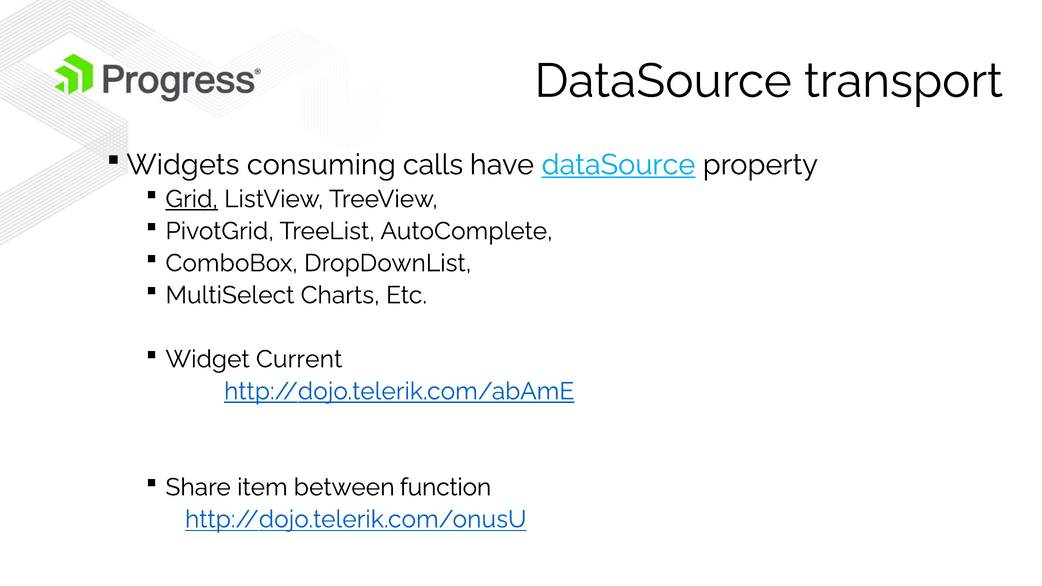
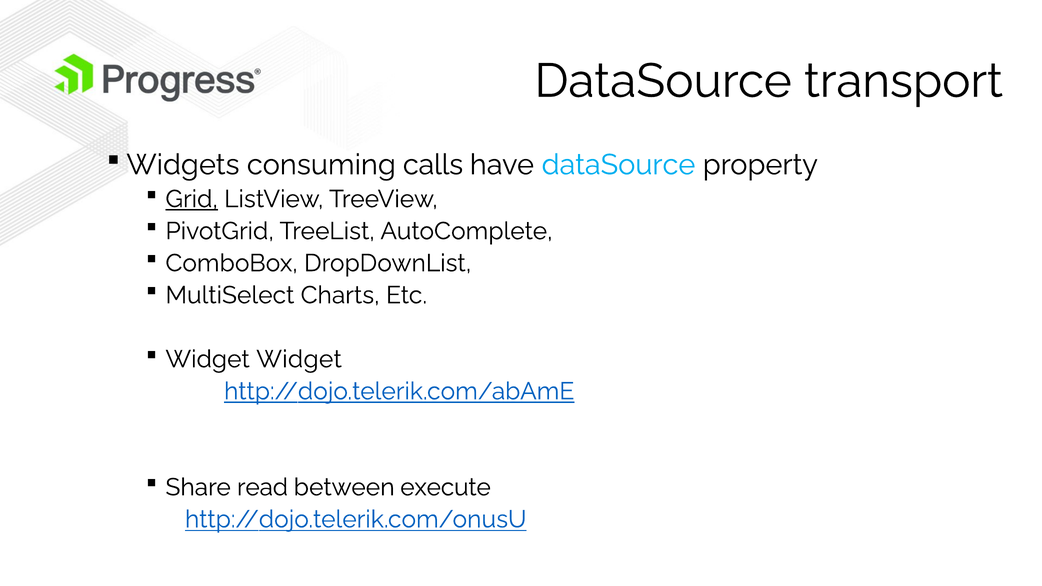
dataSource at (618, 165) underline: present -> none
Widget Current: Current -> Widget
item: item -> read
function: function -> execute
